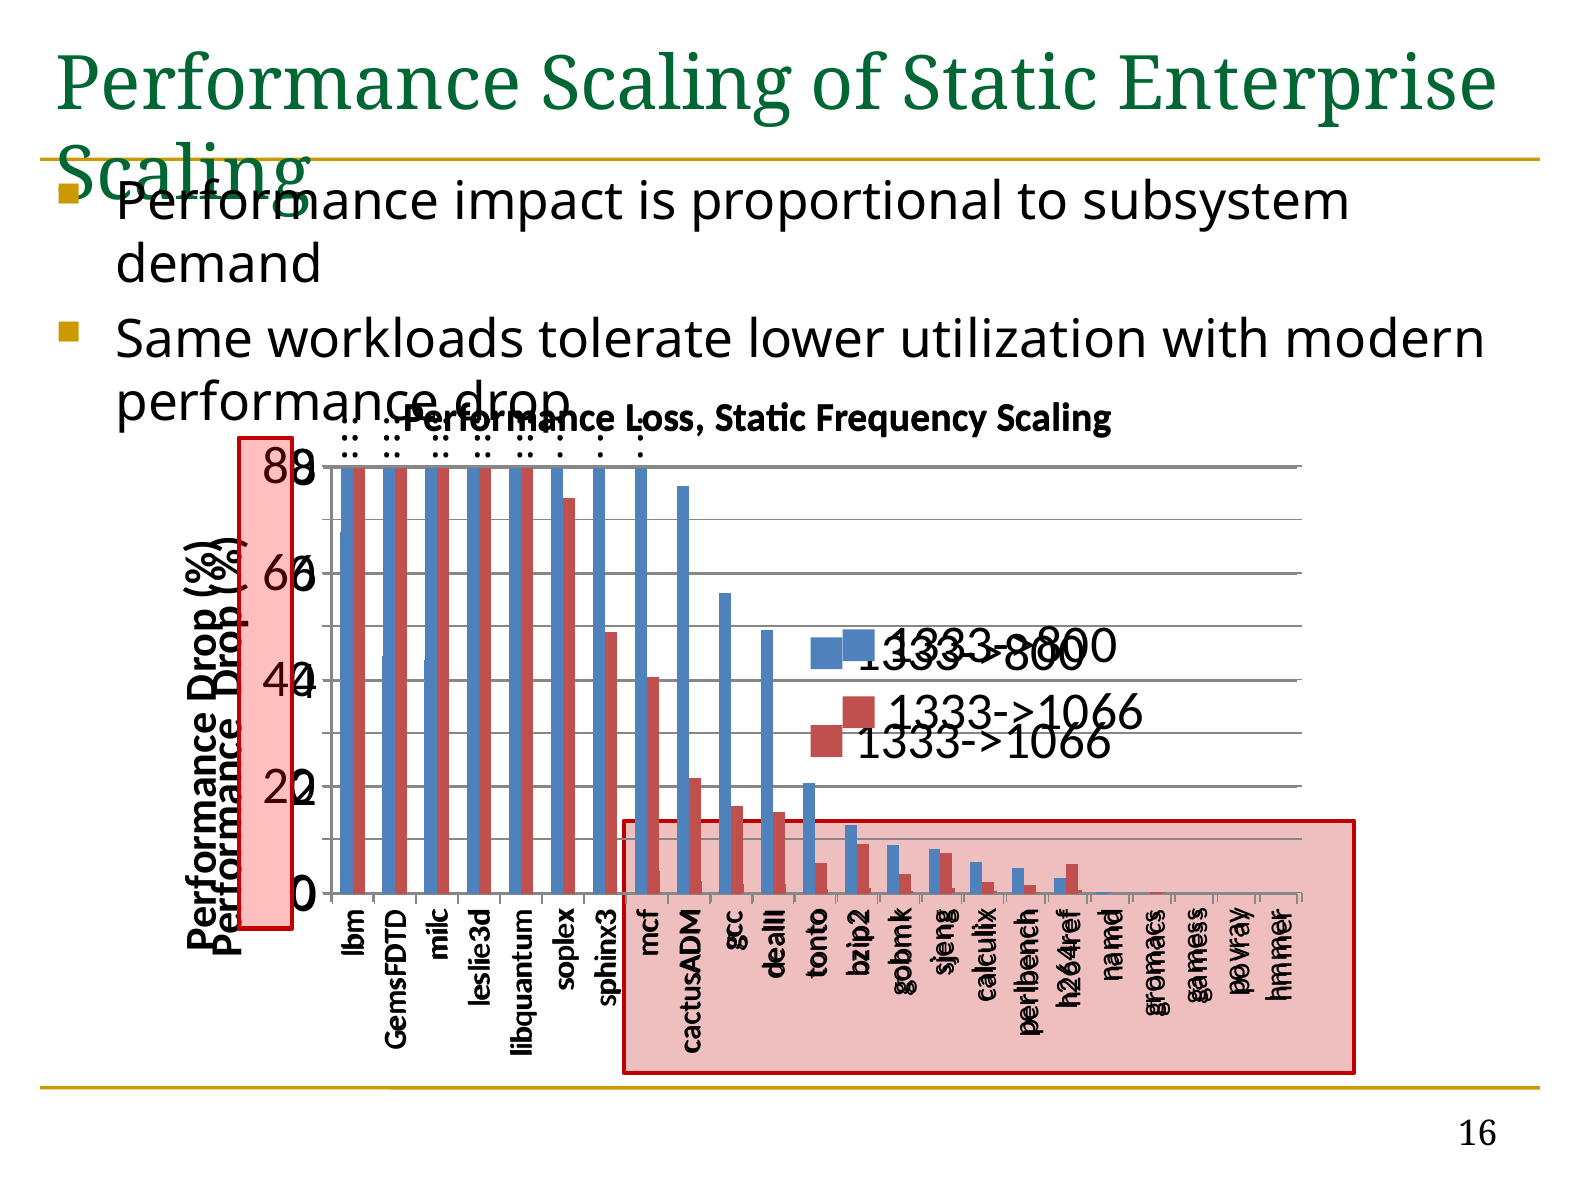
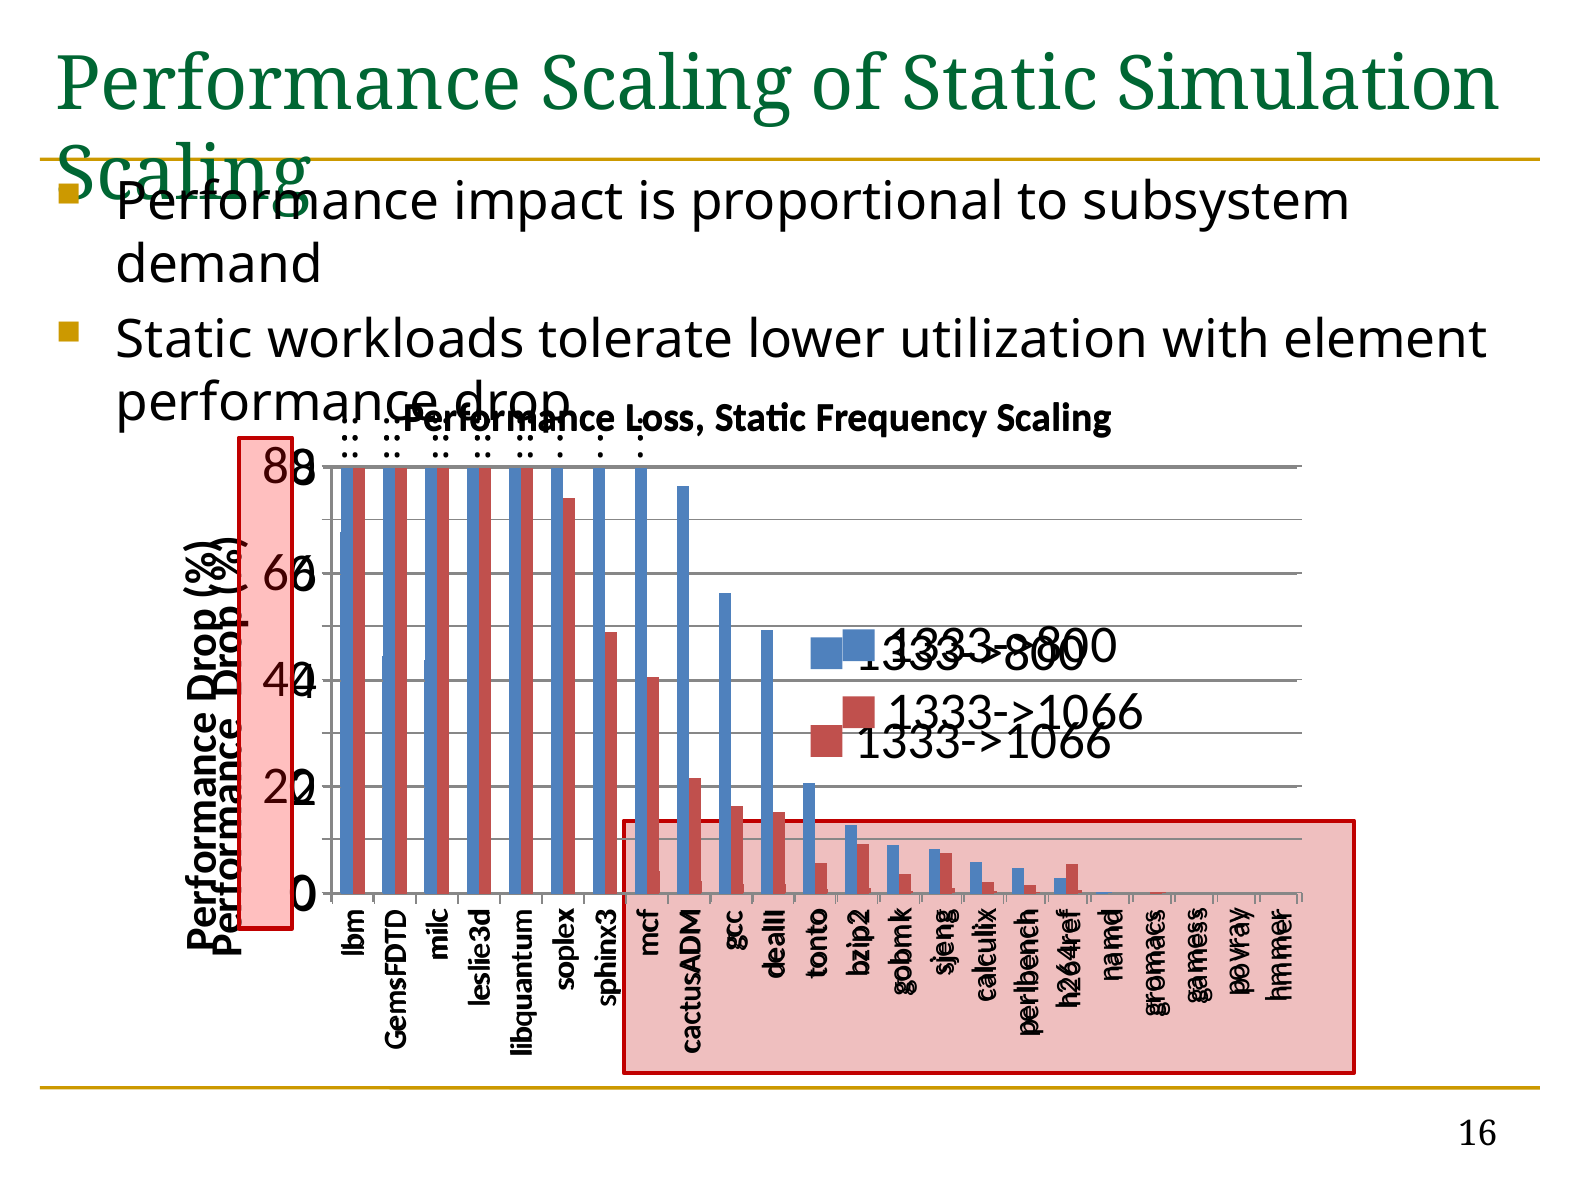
Enterprise: Enterprise -> Simulation
Same at (185, 340): Same -> Static
modern: modern -> element
